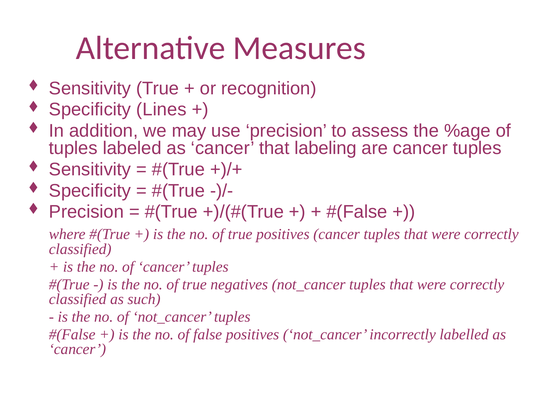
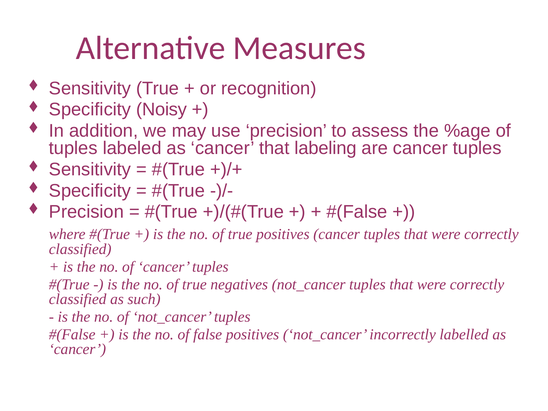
Lines: Lines -> Noisy
